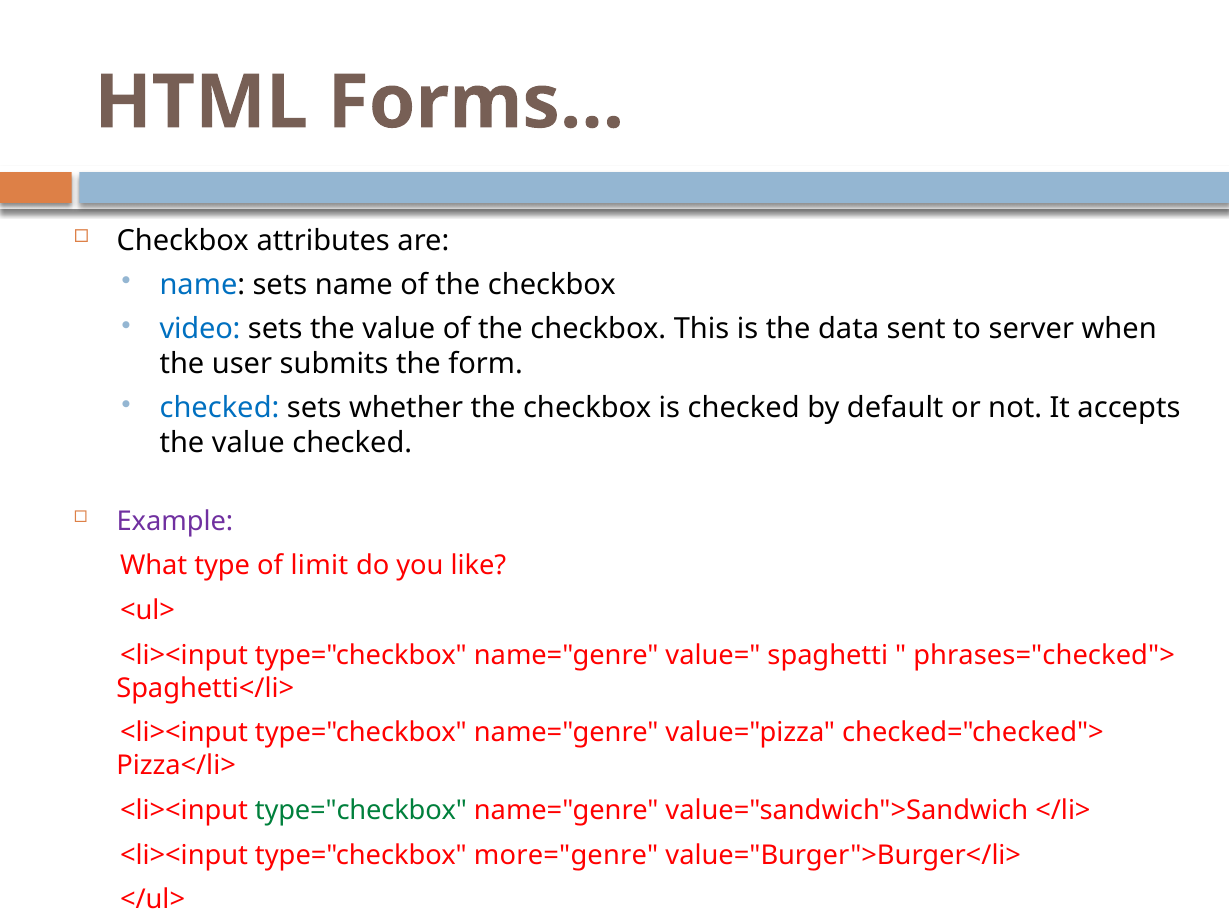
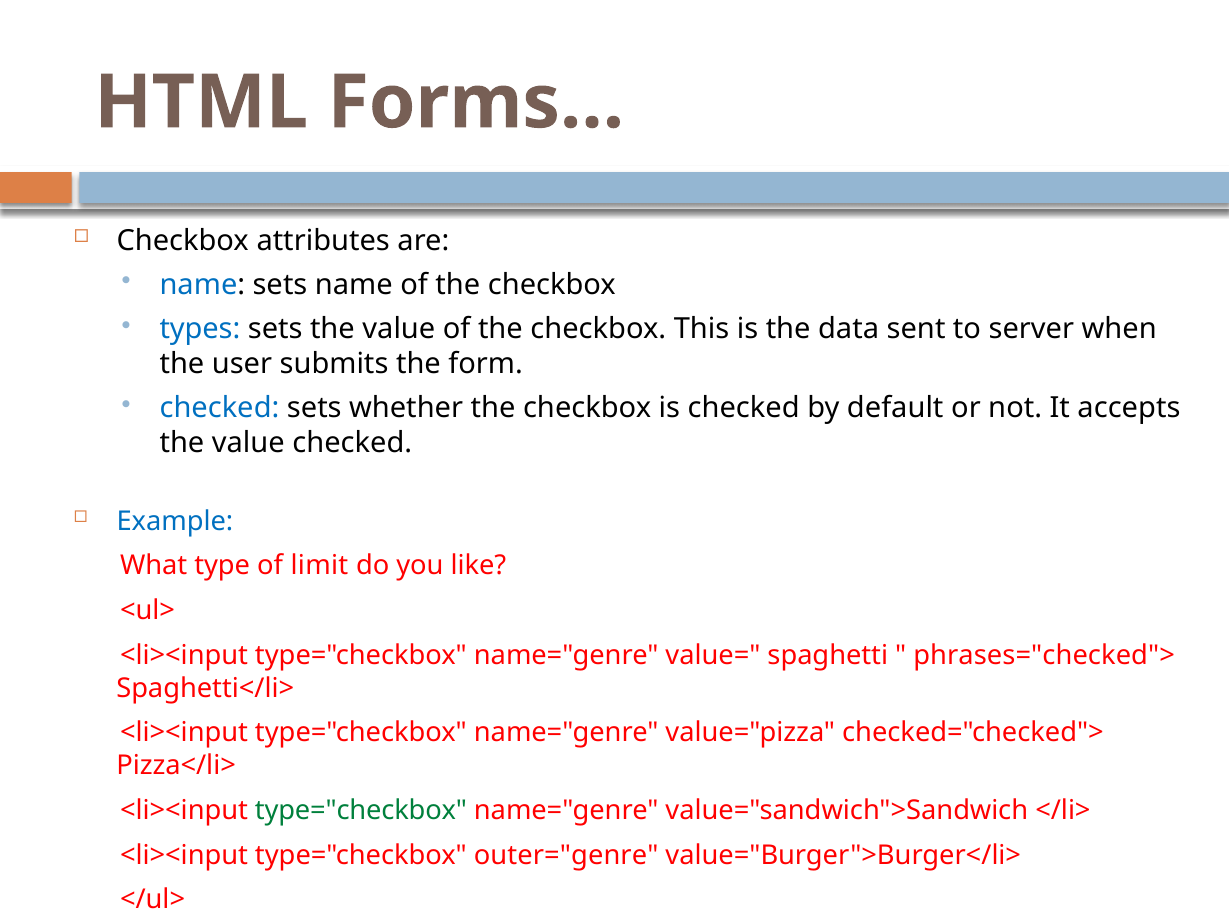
video: video -> types
Example colour: purple -> blue
more="genre: more="genre -> outer="genre
